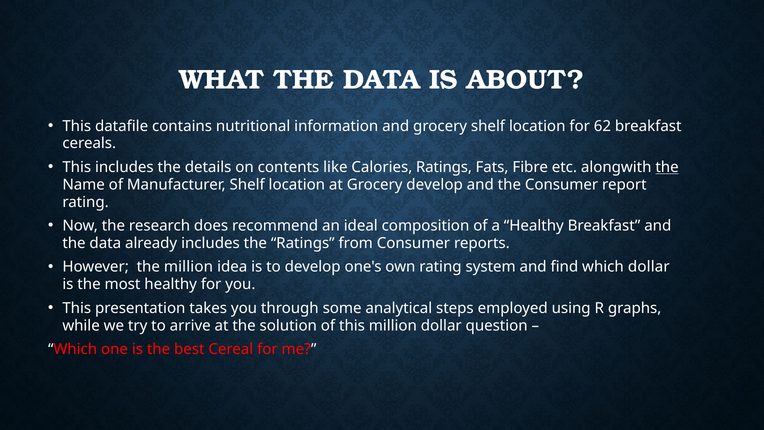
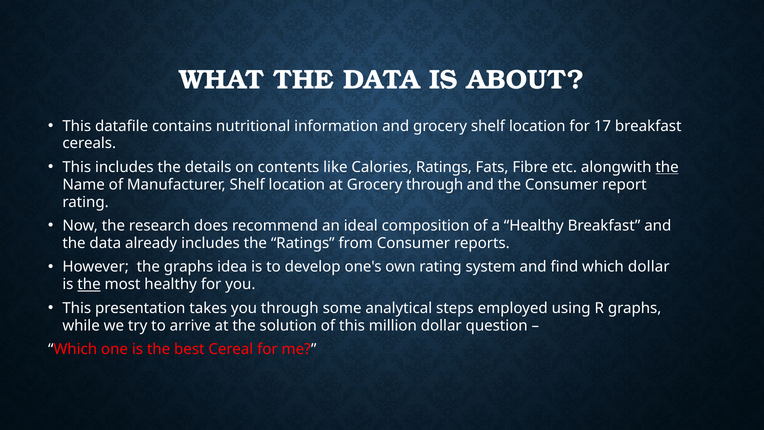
62: 62 -> 17
Grocery develop: develop -> through
the million: million -> graphs
the at (89, 284) underline: none -> present
